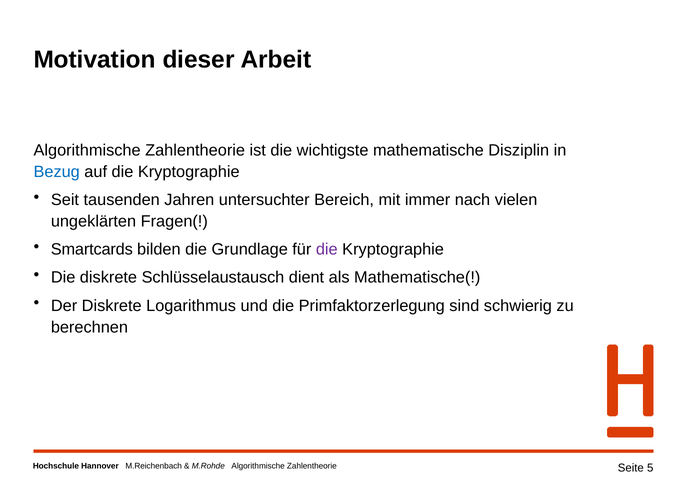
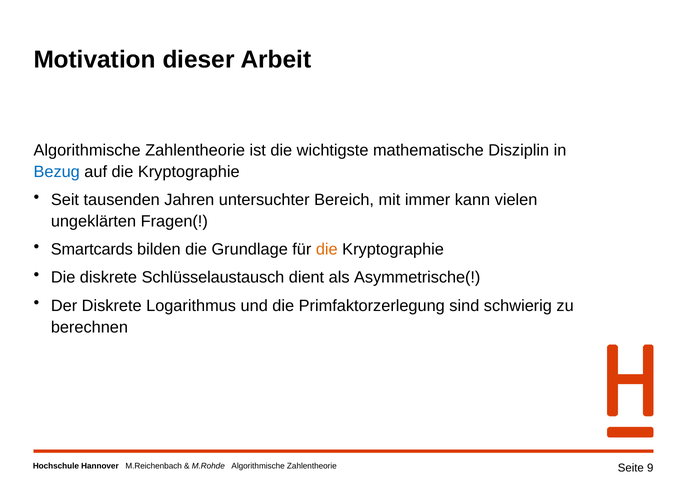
nach: nach -> kann
die at (327, 249) colour: purple -> orange
Mathematische(: Mathematische( -> Asymmetrische(
5: 5 -> 9
